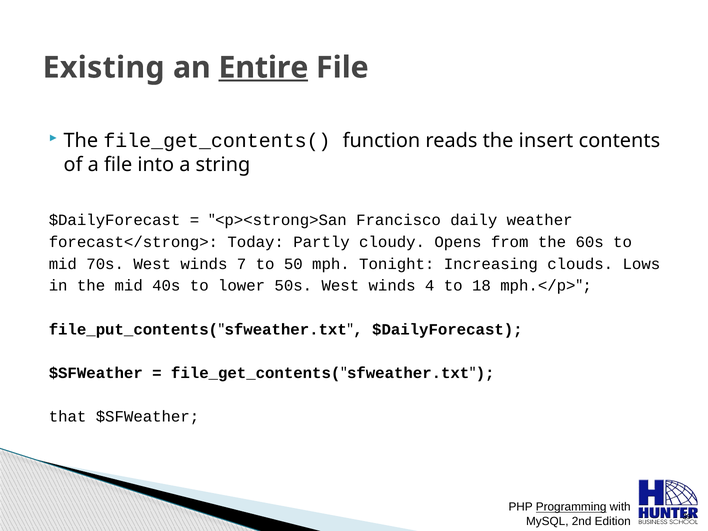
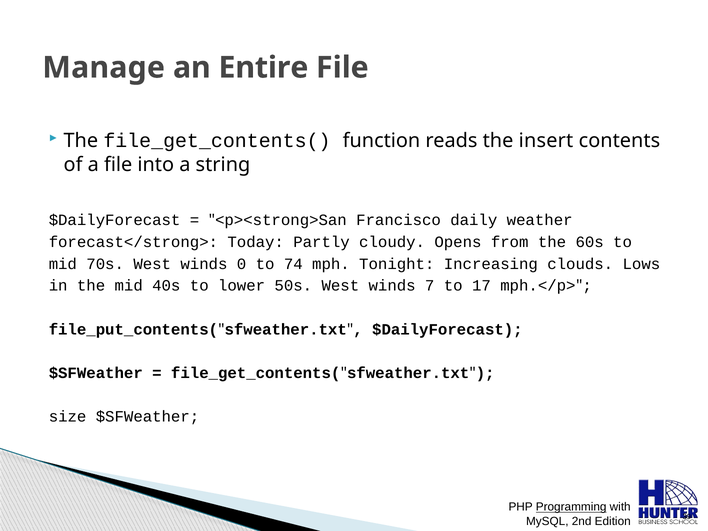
Existing: Existing -> Manage
Entire underline: present -> none
7: 7 -> 0
50: 50 -> 74
4: 4 -> 7
18: 18 -> 17
that: that -> size
